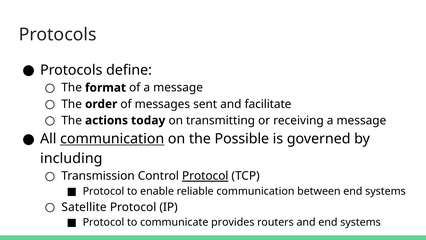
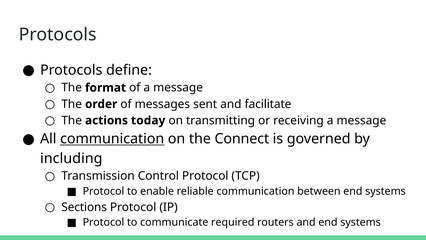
Possible: Possible -> Connect
Protocol at (205, 176) underline: present -> none
Satellite: Satellite -> Sections
provides: provides -> required
